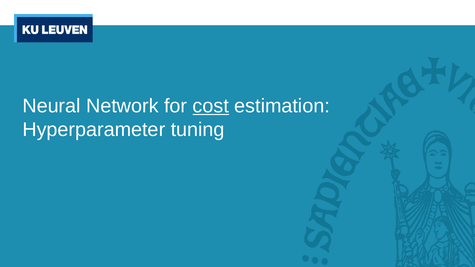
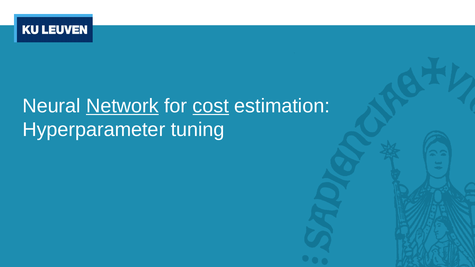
Network underline: none -> present
